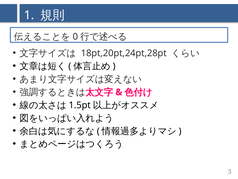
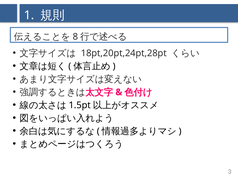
0: 0 -> 8
